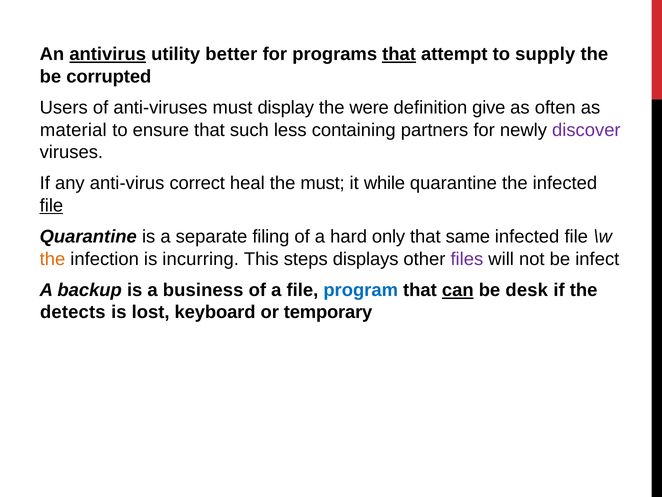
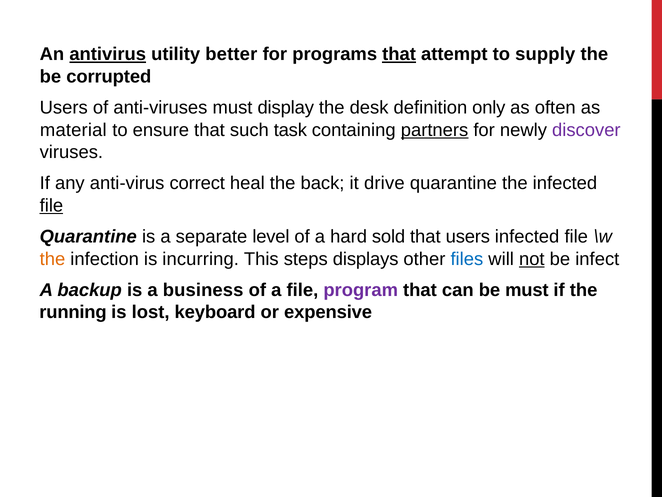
were: were -> desk
give: give -> only
less: less -> task
partners underline: none -> present
the must: must -> back
while: while -> drive
filing: filing -> level
only: only -> sold
that same: same -> users
files colour: purple -> blue
not underline: none -> present
program colour: blue -> purple
can underline: present -> none
be desk: desk -> must
detects: detects -> running
temporary: temporary -> expensive
